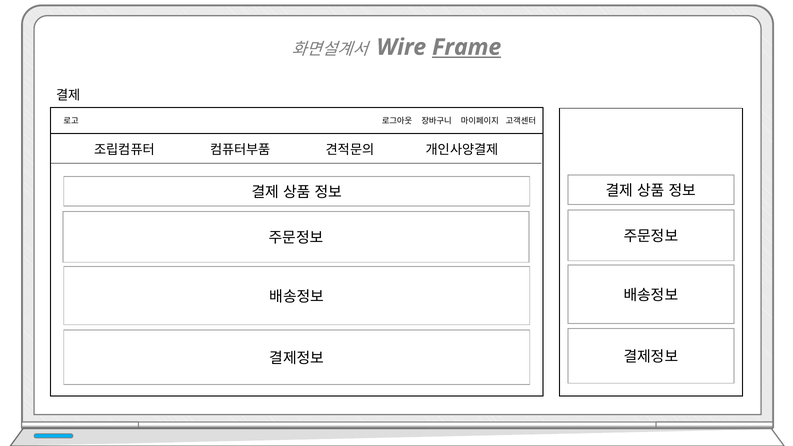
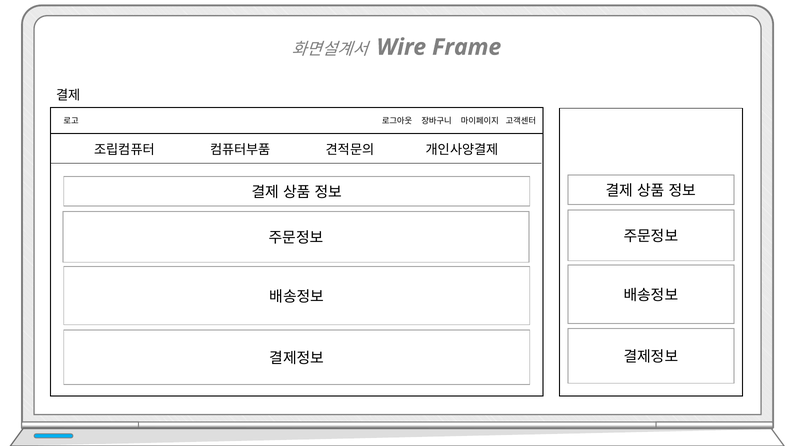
Frame underline: present -> none
